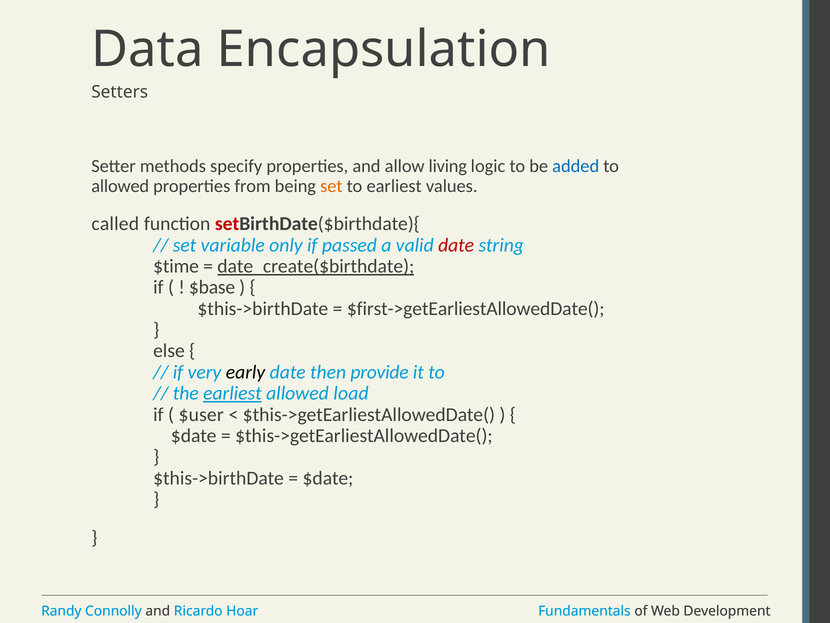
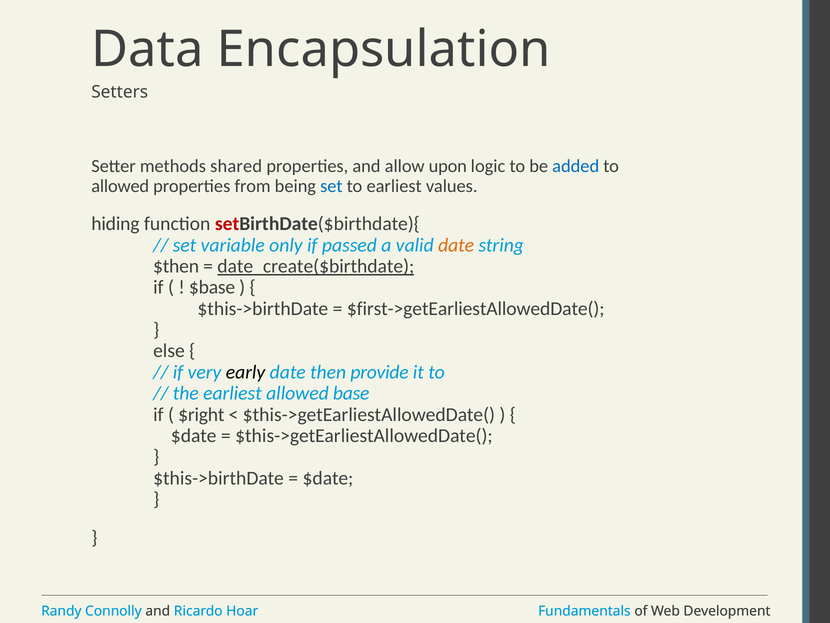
specify: specify -> shared
living: living -> upon
set at (331, 186) colour: orange -> blue
called: called -> hiding
date at (456, 245) colour: red -> orange
$time: $time -> $then
earliest at (232, 393) underline: present -> none
load: load -> base
$user: $user -> $right
